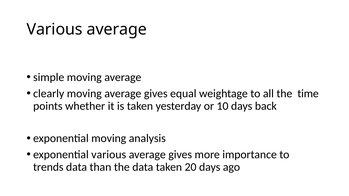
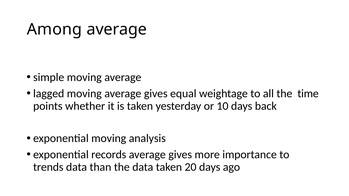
Various at (55, 29): Various -> Among
clearly: clearly -> lagged
exponential various: various -> records
